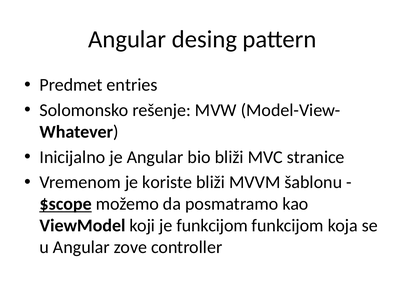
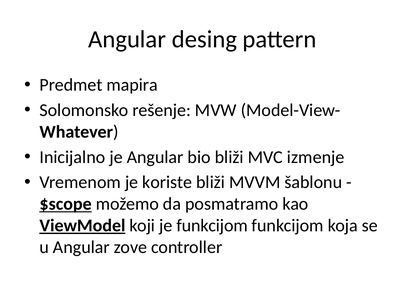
entries: entries -> mapira
stranice: stranice -> izmenje
ViewModel underline: none -> present
